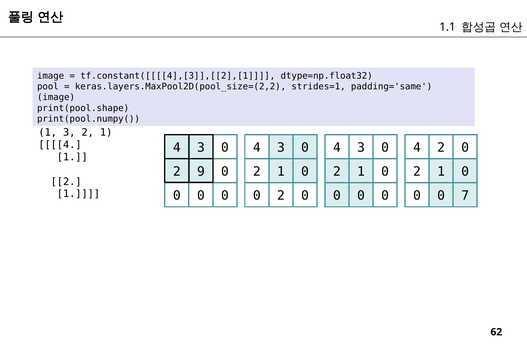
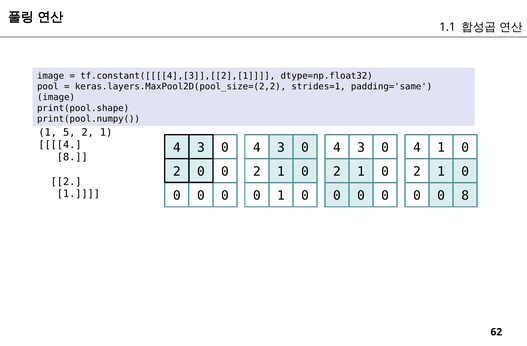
1 3: 3 -> 5
4 2: 2 -> 1
1 at (72, 157): 1 -> 8
2 9: 9 -> 0
0 2: 2 -> 1
0 7: 7 -> 8
